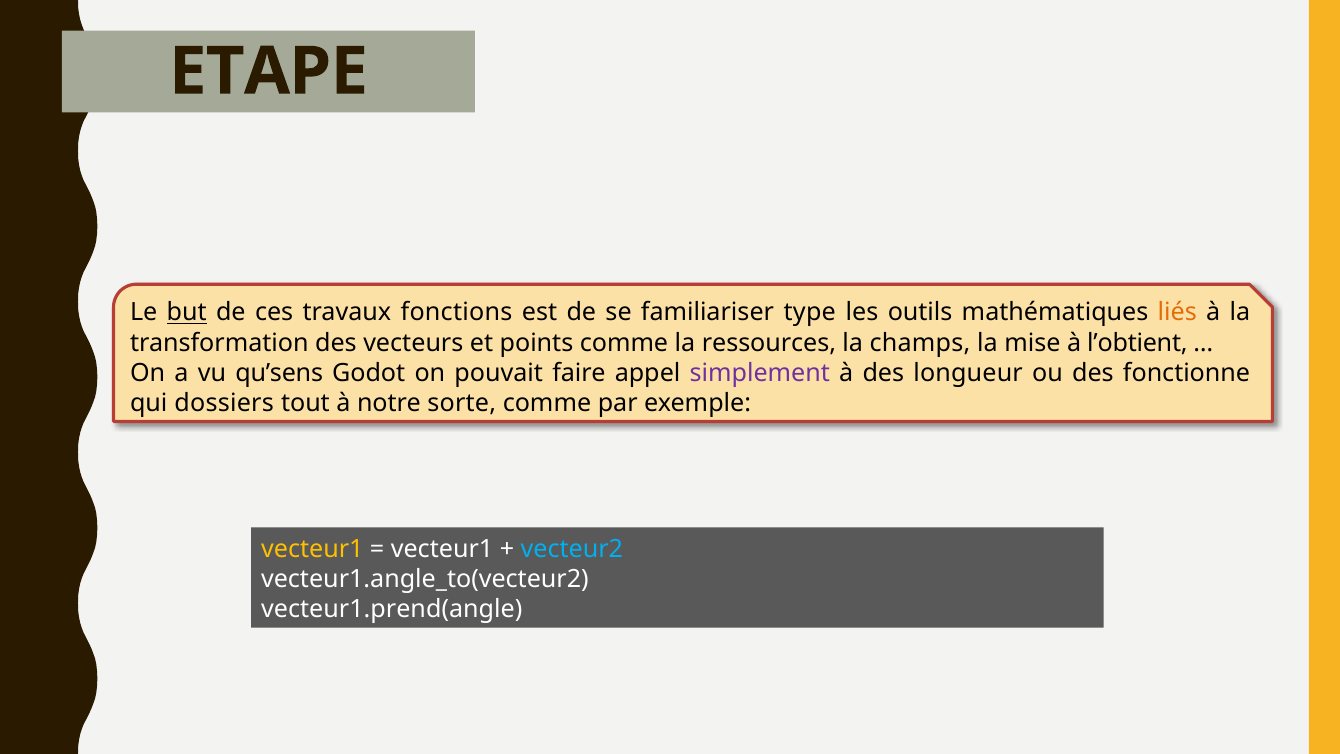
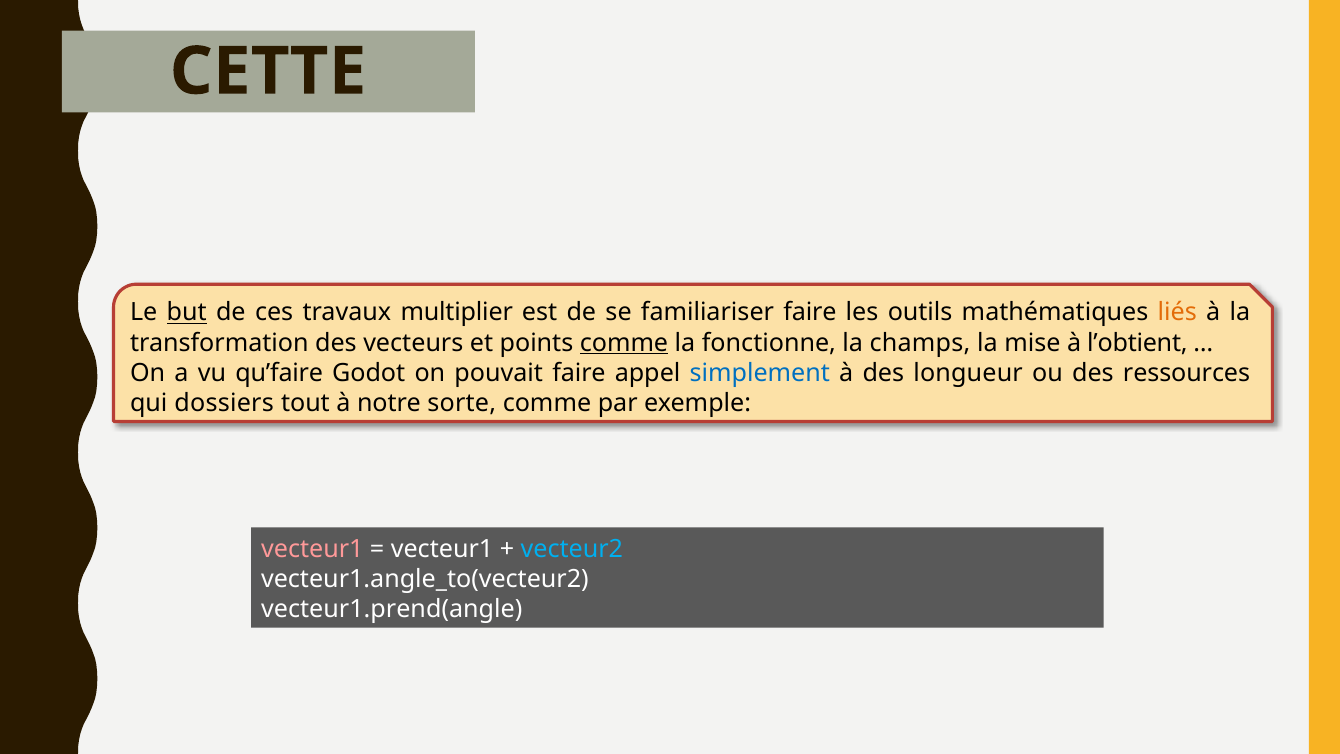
ETAPE: ETAPE -> CETTE
fonctions: fonctions -> multiplier
familiariser type: type -> faire
comme at (624, 343) underline: none -> present
ressources: ressources -> fonctionne
qu’sens: qu’sens -> qu’faire
simplement colour: purple -> blue
fonctionne: fonctionne -> ressources
vecteur1 at (312, 549) colour: yellow -> pink
